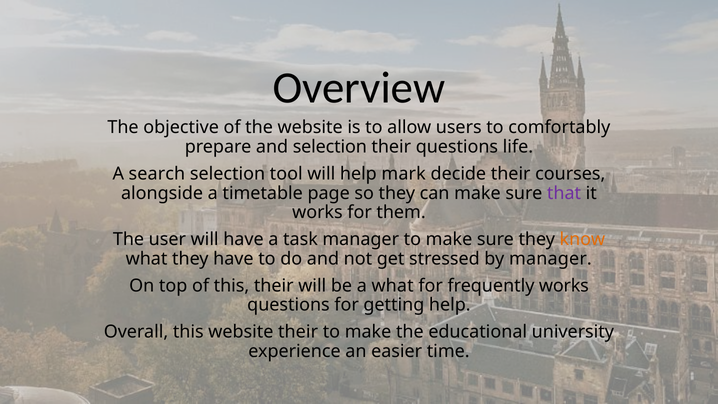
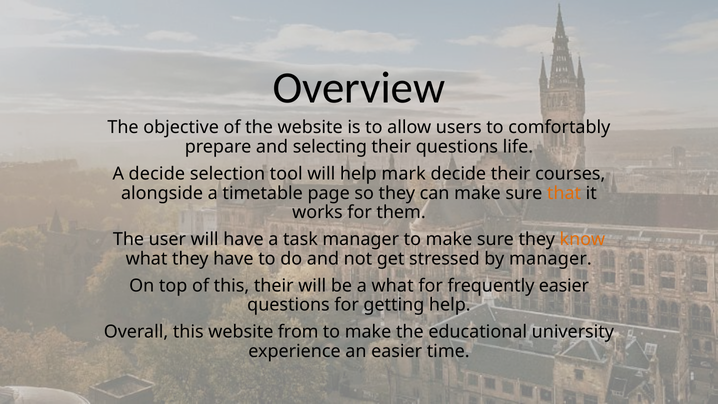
and selection: selection -> selecting
A search: search -> decide
that colour: purple -> orange
frequently works: works -> easier
website their: their -> from
